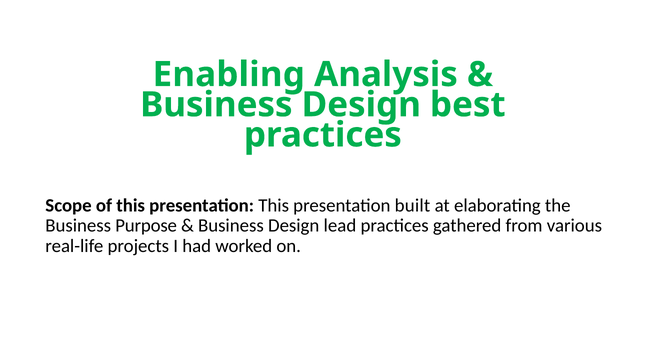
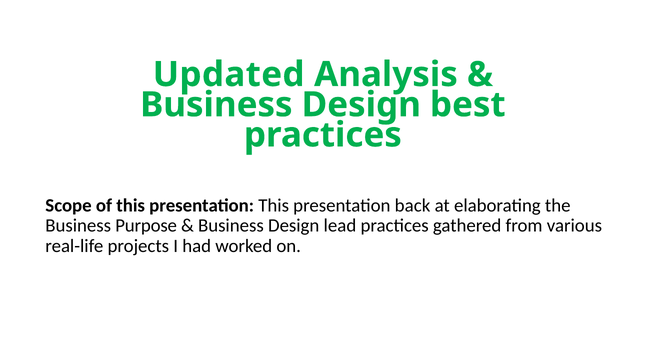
Enabling: Enabling -> Updated
built: built -> back
